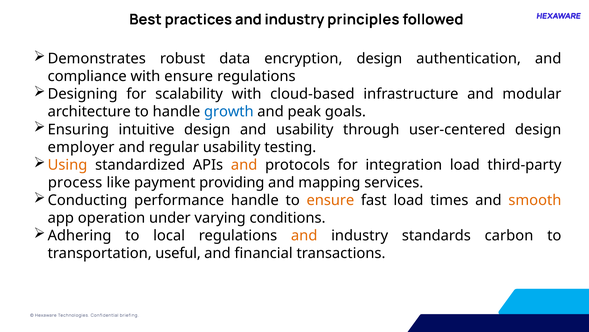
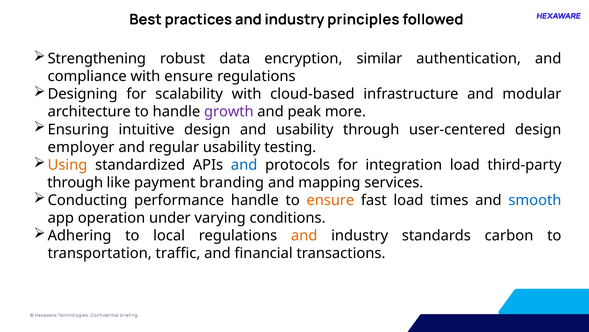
Demonstrates: Demonstrates -> Strengthening
encryption design: design -> similar
growth colour: blue -> purple
goals: goals -> more
and at (244, 165) colour: orange -> blue
process at (75, 182): process -> through
providing: providing -> branding
smooth colour: orange -> blue
useful: useful -> traffic
